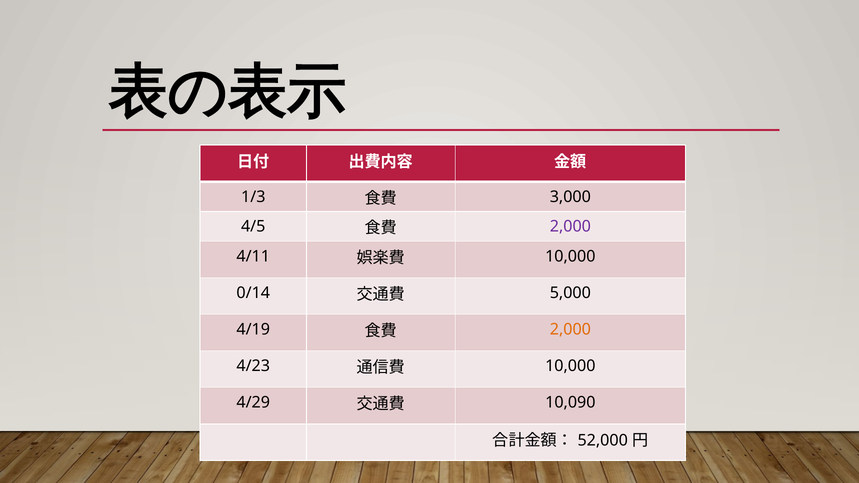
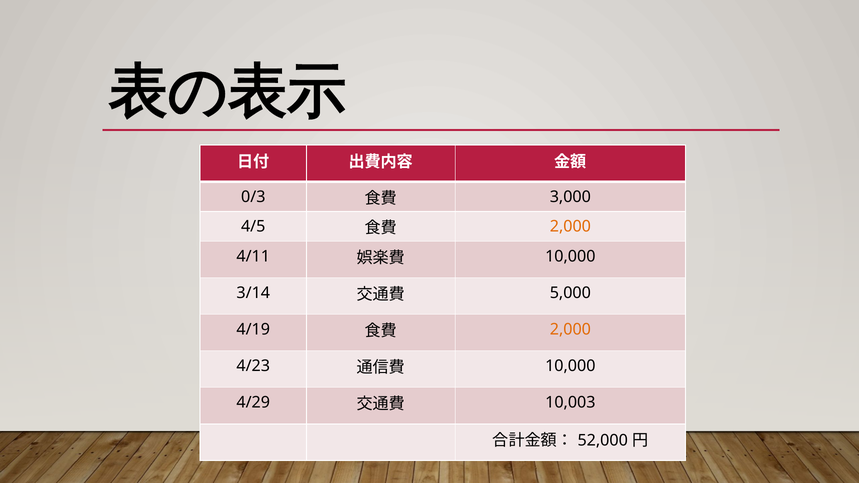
1/3: 1/3 -> 0/3
2,000 at (570, 227) colour: purple -> orange
0/14: 0/14 -> 3/14
10,090: 10,090 -> 10,003
